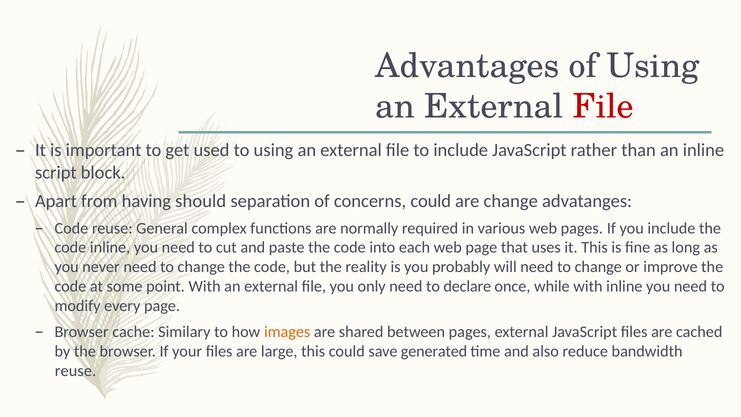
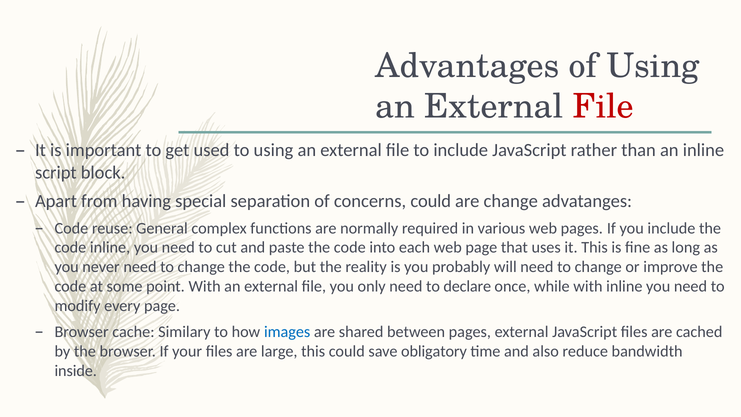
should: should -> special
images colour: orange -> blue
generated: generated -> obligatory
reuse at (76, 371): reuse -> inside
